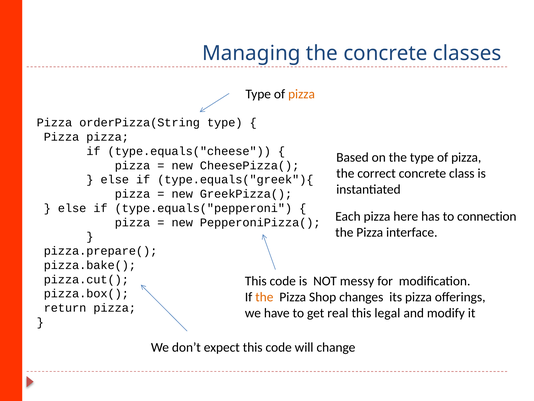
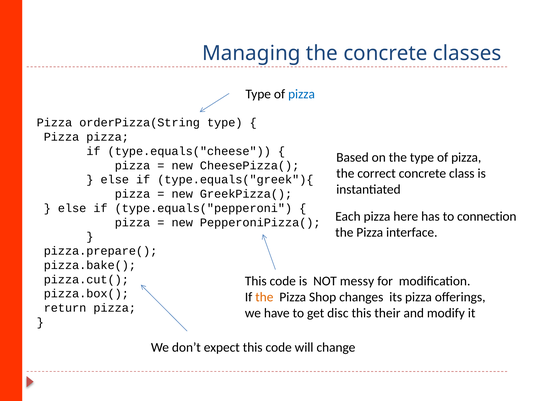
pizza at (302, 94) colour: orange -> blue
real: real -> disc
legal: legal -> their
